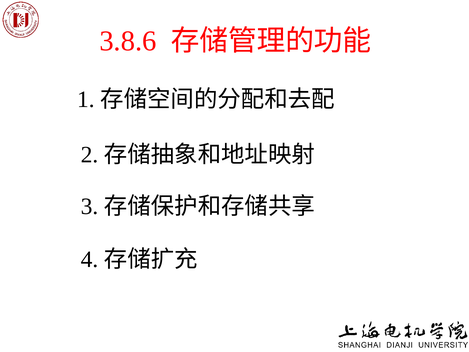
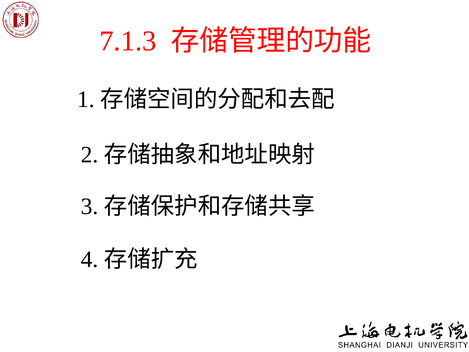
3.8.6: 3.8.6 -> 7.1.3
